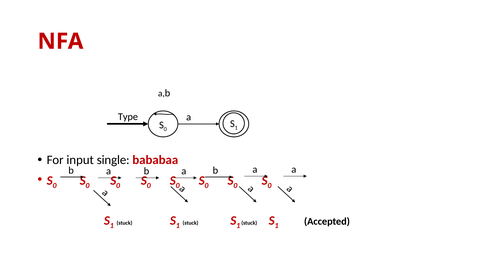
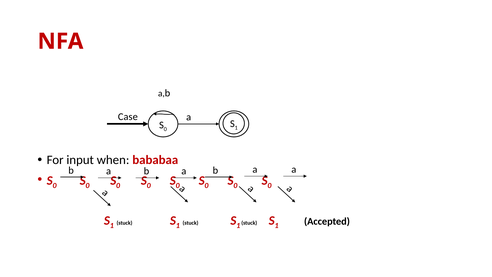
Type: Type -> Case
single: single -> when
